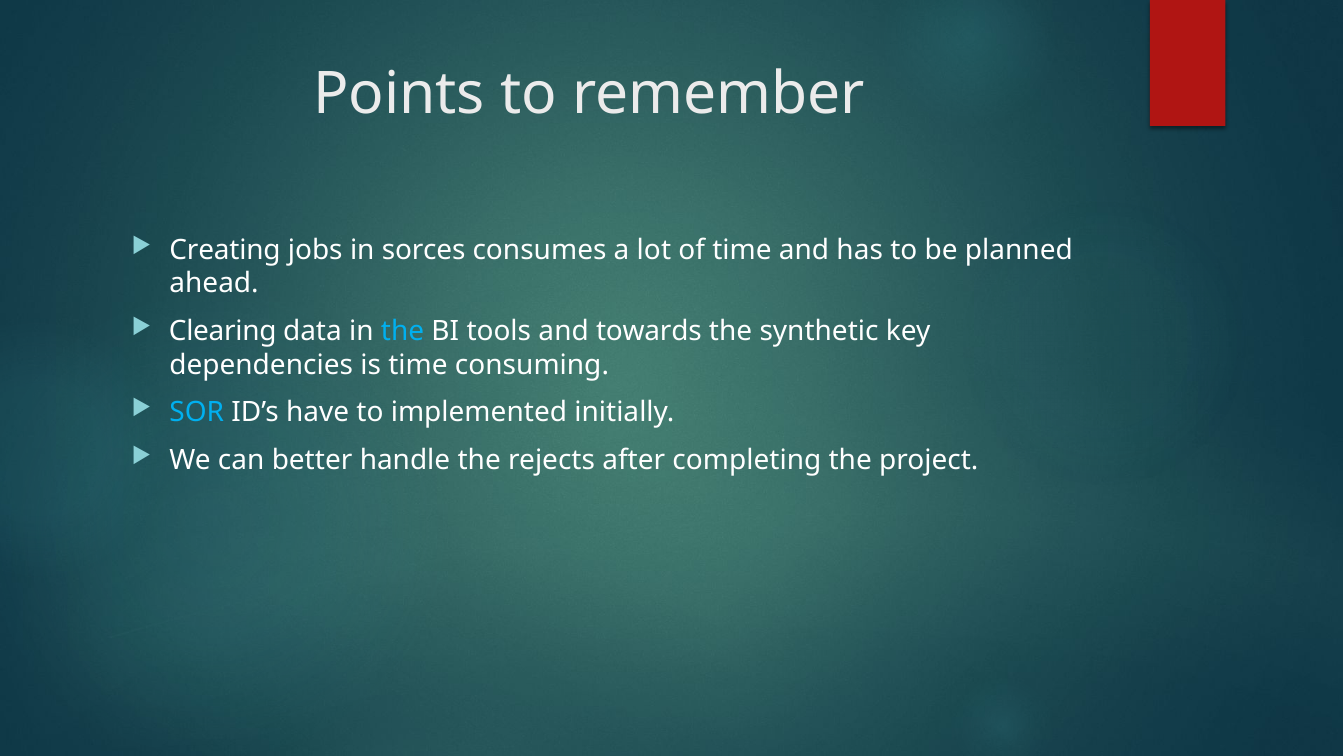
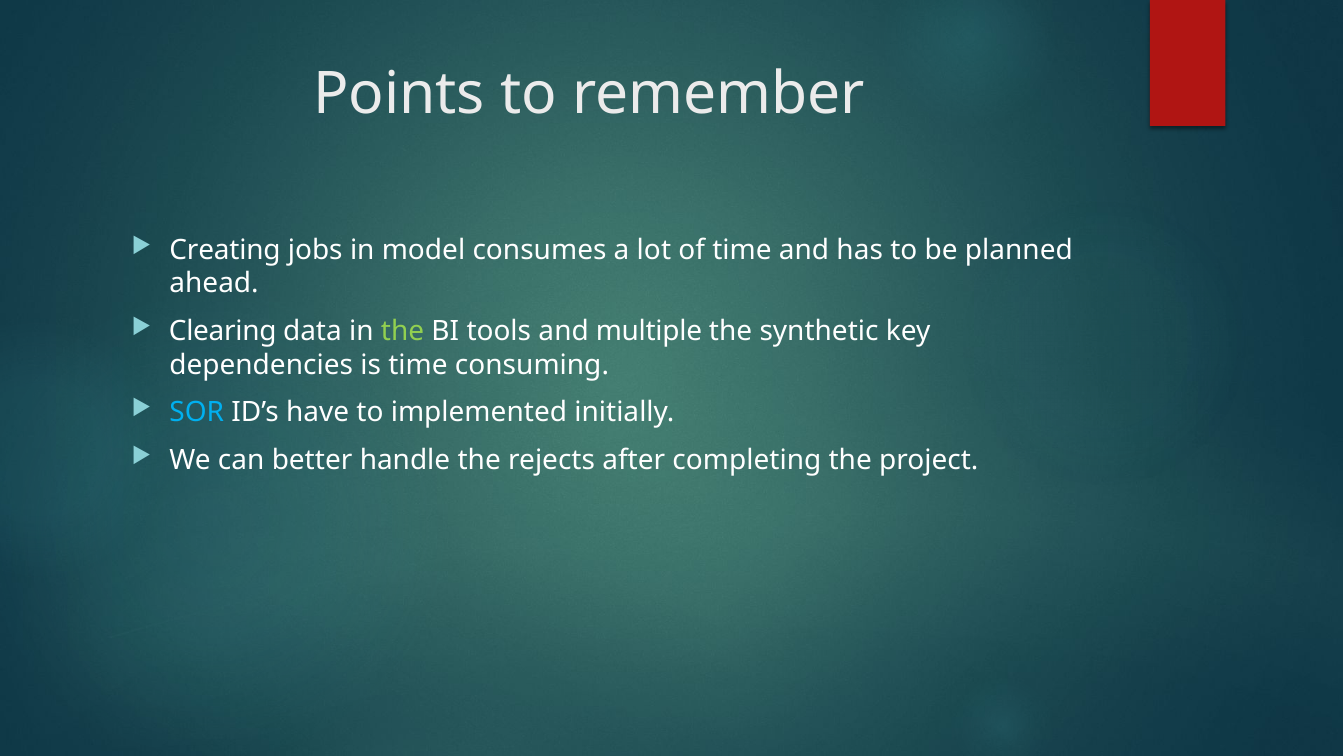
sorces: sorces -> model
the at (403, 331) colour: light blue -> light green
towards: towards -> multiple
